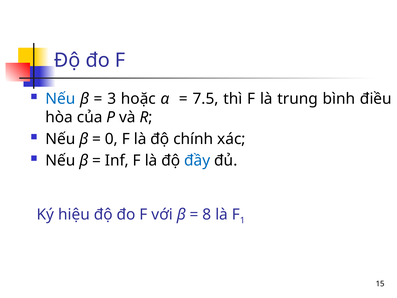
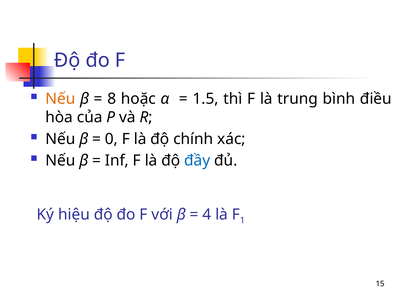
Nếu at (60, 99) colour: blue -> orange
3: 3 -> 8
7.5: 7.5 -> 1.5
8: 8 -> 4
